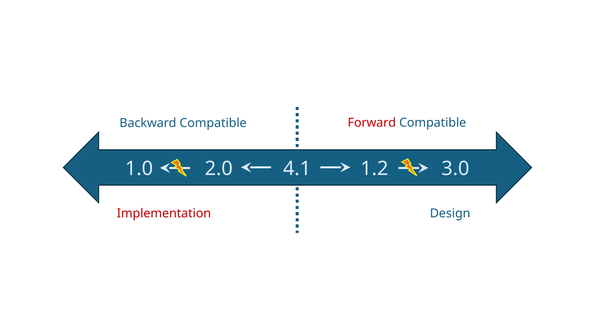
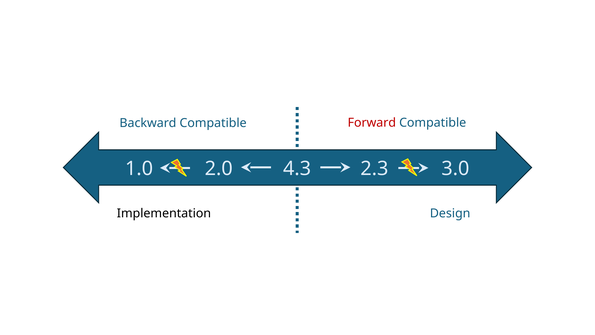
4.1: 4.1 -> 4.3
1.2: 1.2 -> 2.3
Implementation colour: red -> black
